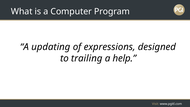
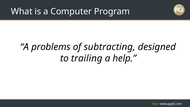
updating: updating -> problems
expressions: expressions -> subtracting
